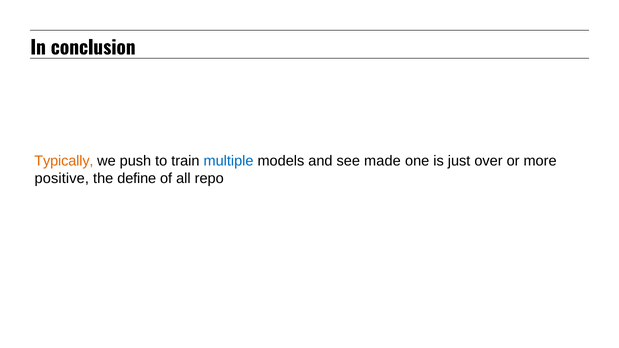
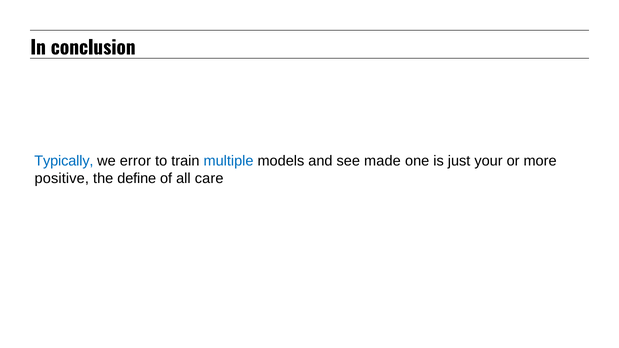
Typically colour: orange -> blue
push: push -> error
over: over -> your
repo: repo -> care
